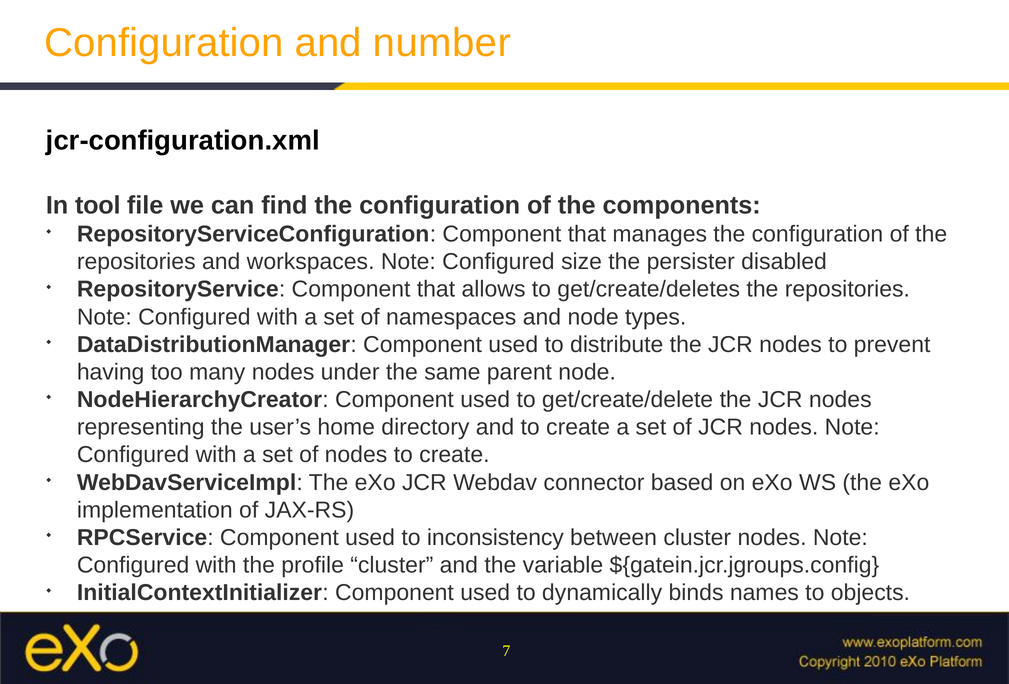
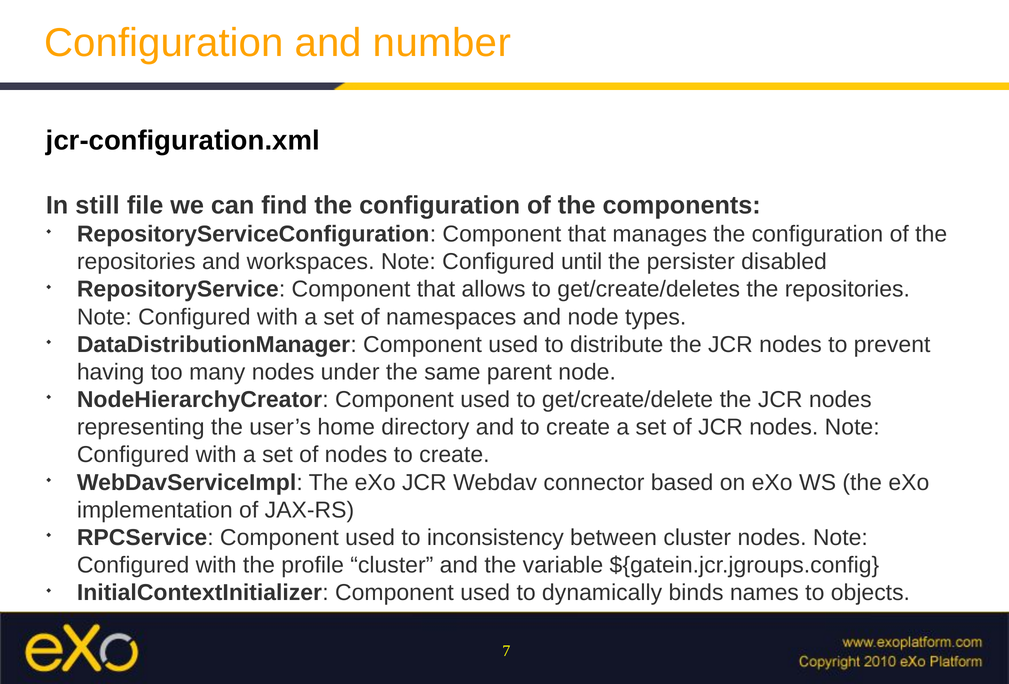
tool: tool -> still
size: size -> until
